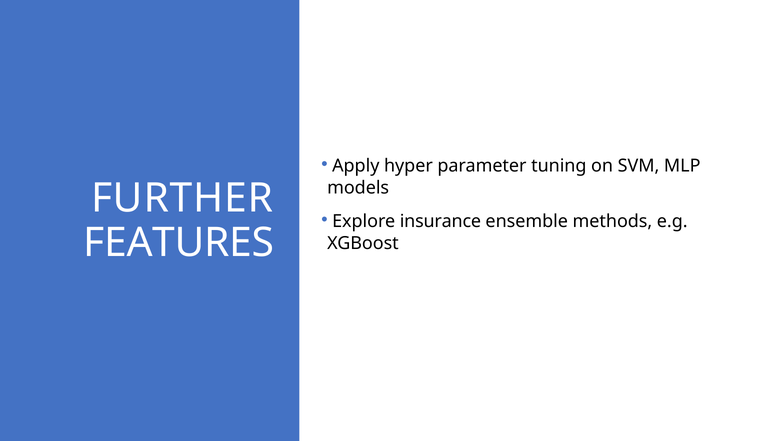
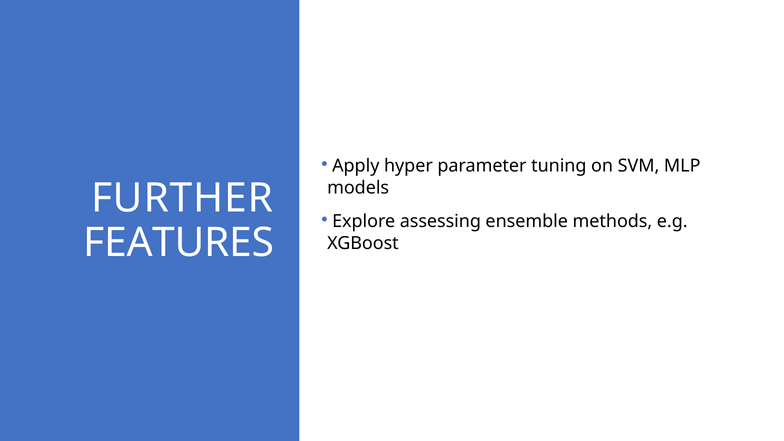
insurance: insurance -> assessing
